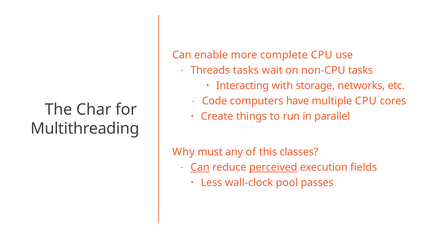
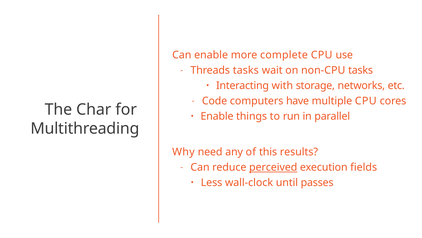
Create at (217, 116): Create -> Enable
must: must -> need
classes: classes -> results
Can at (200, 167) underline: present -> none
pool: pool -> until
